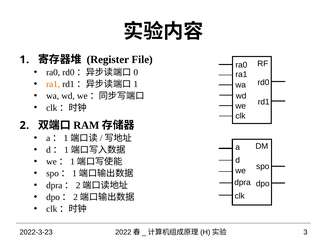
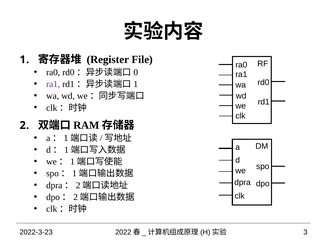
ra1 at (53, 84) colour: orange -> purple
